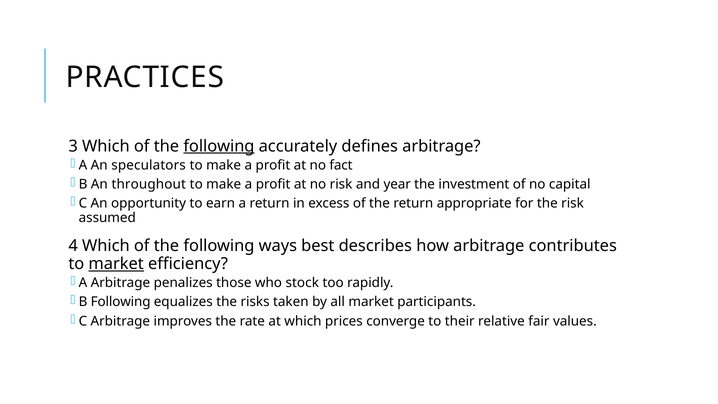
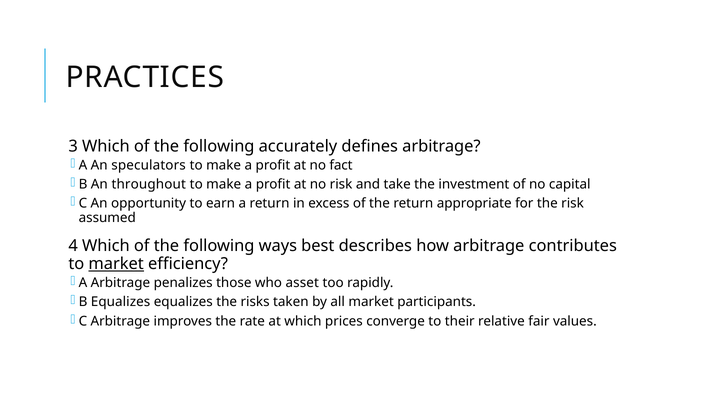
following at (219, 146) underline: present -> none
year: year -> take
stock: stock -> asset
B Following: Following -> Equalizes
